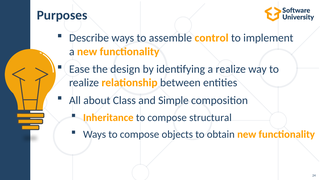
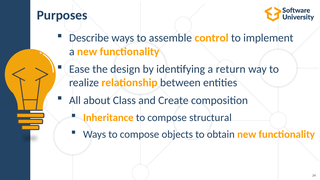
a realize: realize -> return
Simple: Simple -> Create
